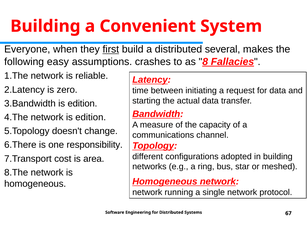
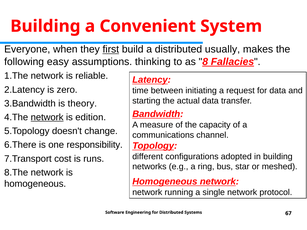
several: several -> usually
crashes: crashes -> thinking
edition at (82, 104): edition -> theory
network at (47, 117) underline: none -> present
area: area -> runs
